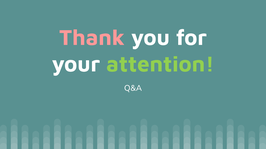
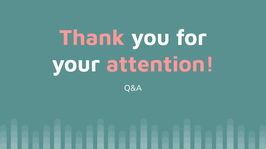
attention colour: light green -> pink
